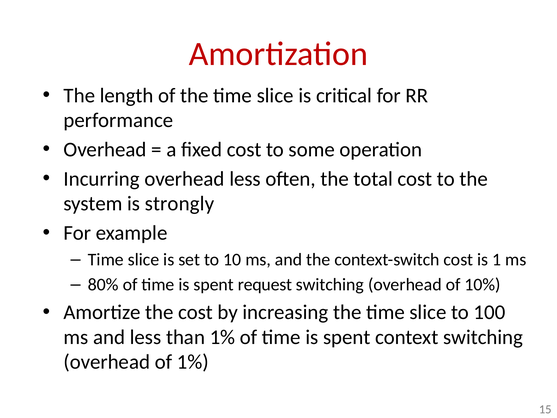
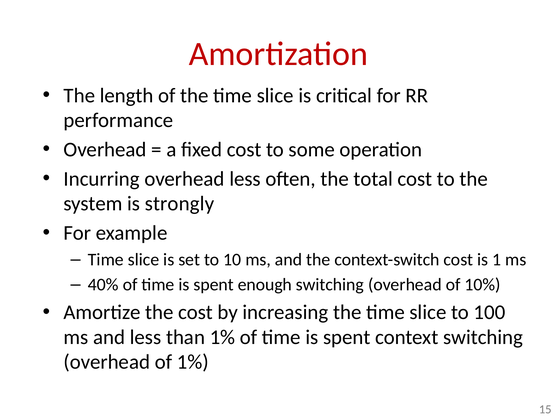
80%: 80% -> 40%
request: request -> enough
